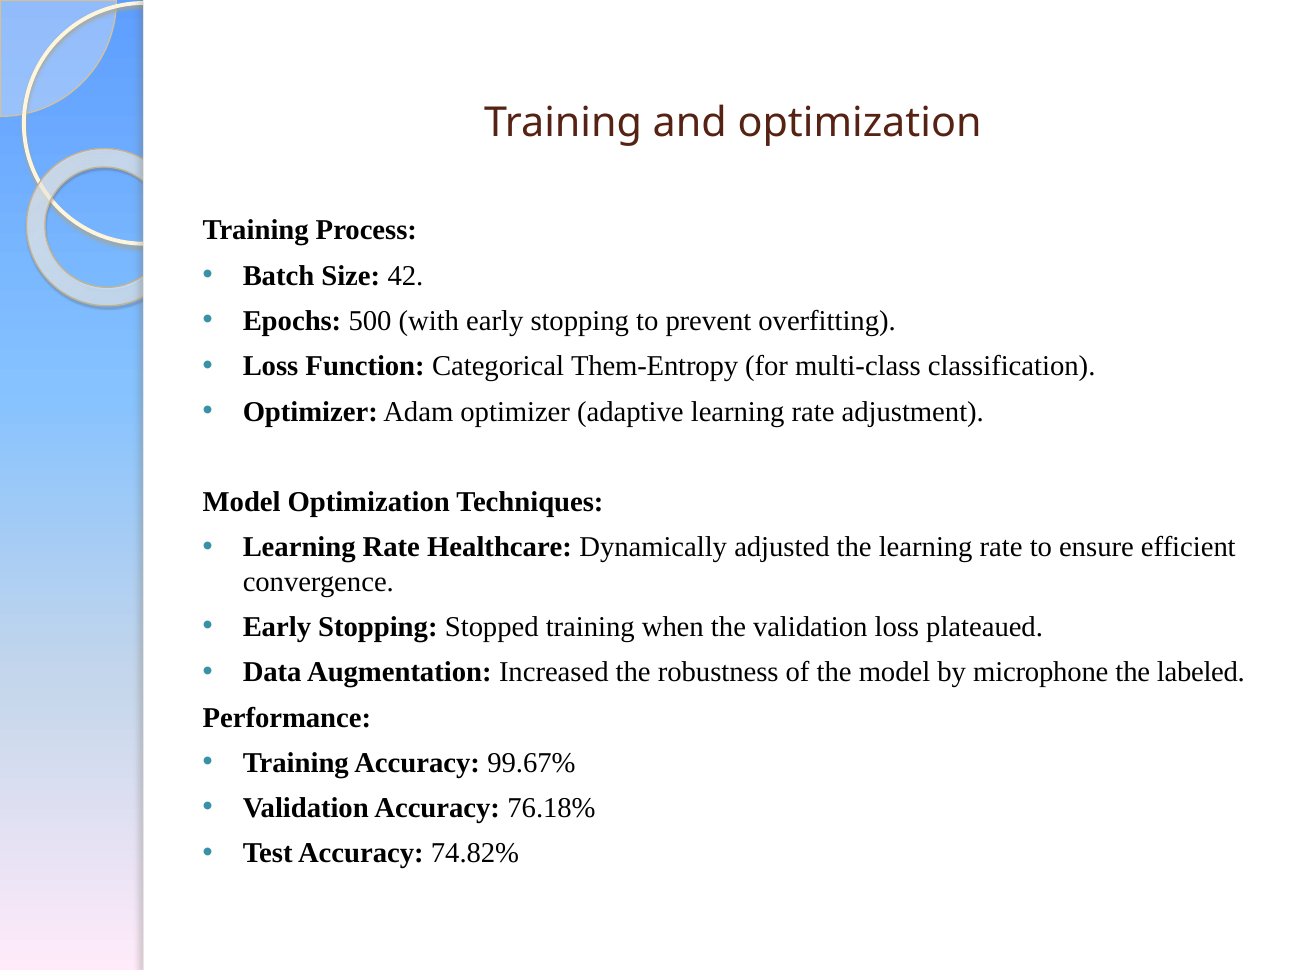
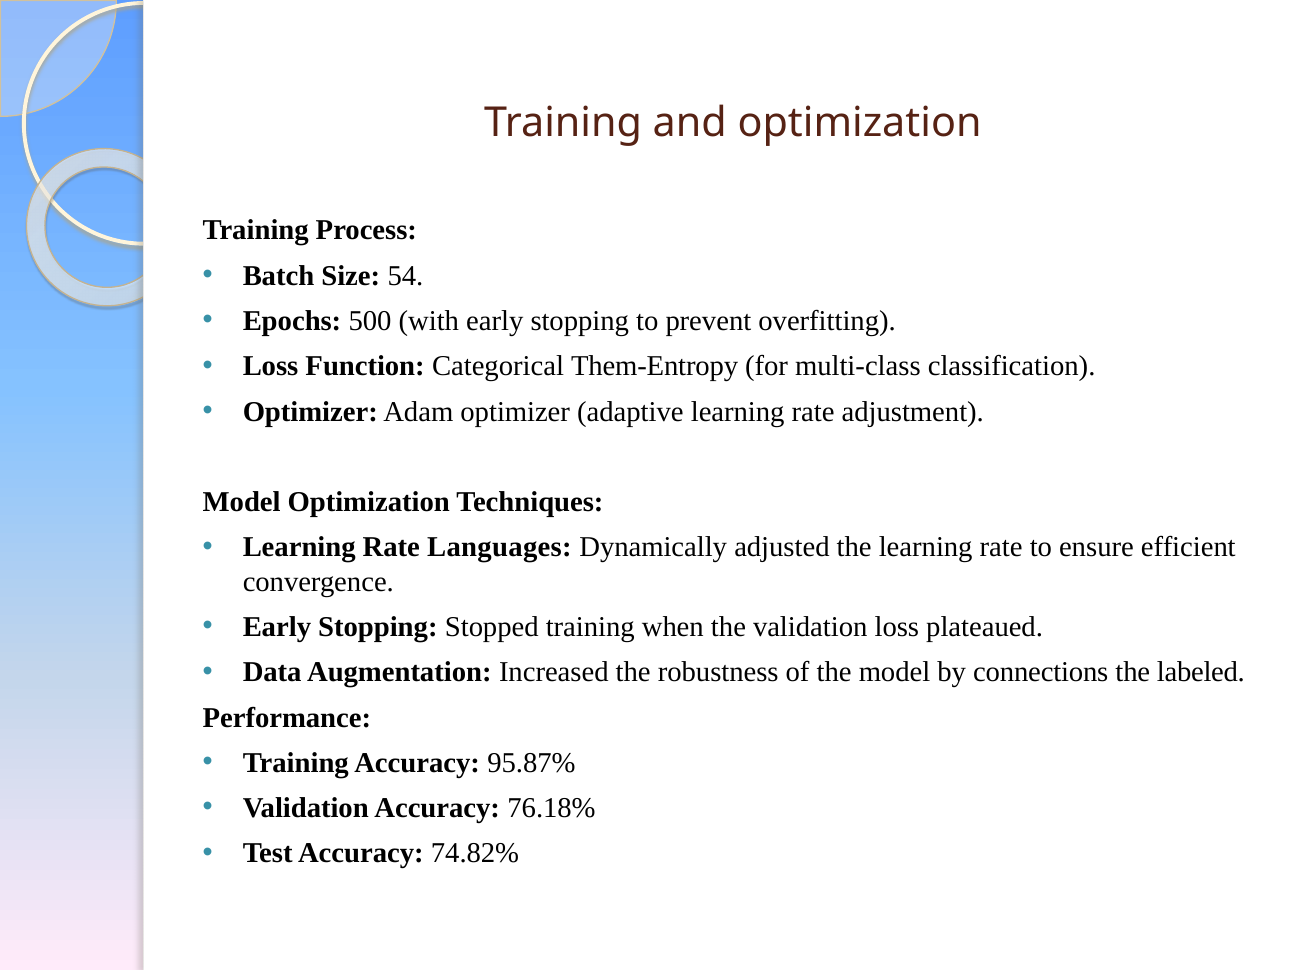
42: 42 -> 54
Healthcare: Healthcare -> Languages
microphone: microphone -> connections
99.67%: 99.67% -> 95.87%
